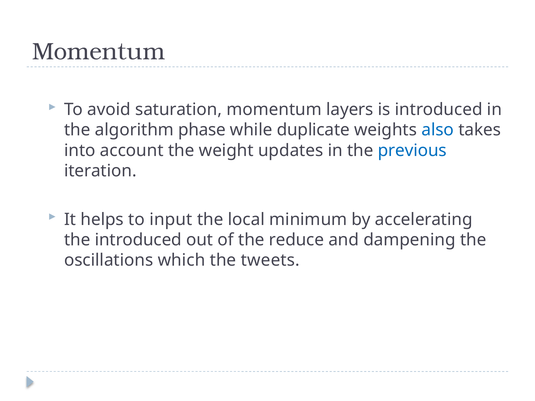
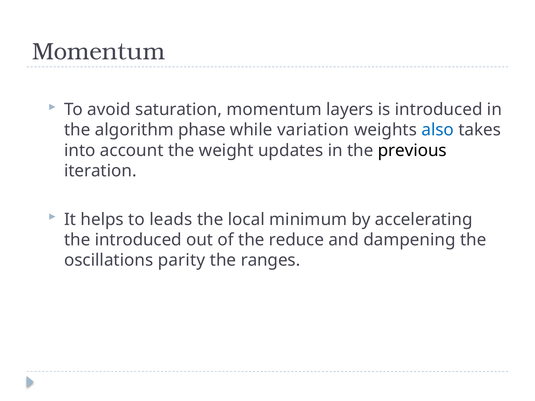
duplicate: duplicate -> variation
previous colour: blue -> black
input: input -> leads
which: which -> parity
tweets: tweets -> ranges
